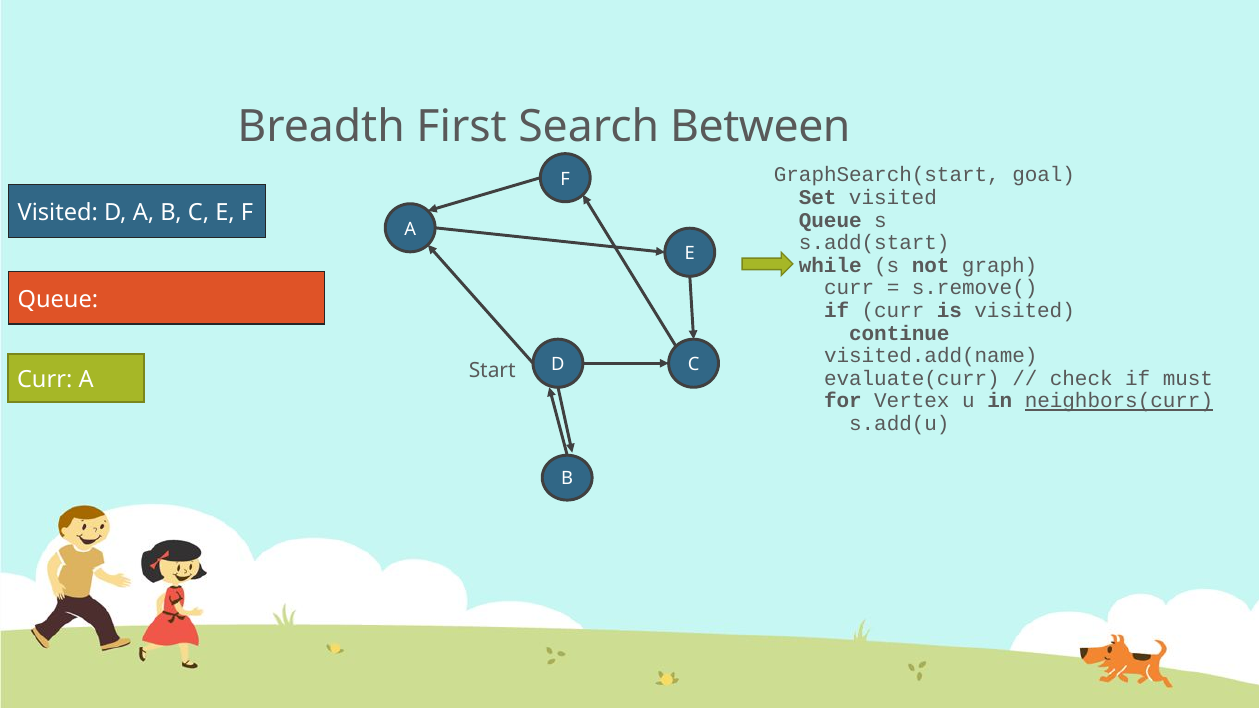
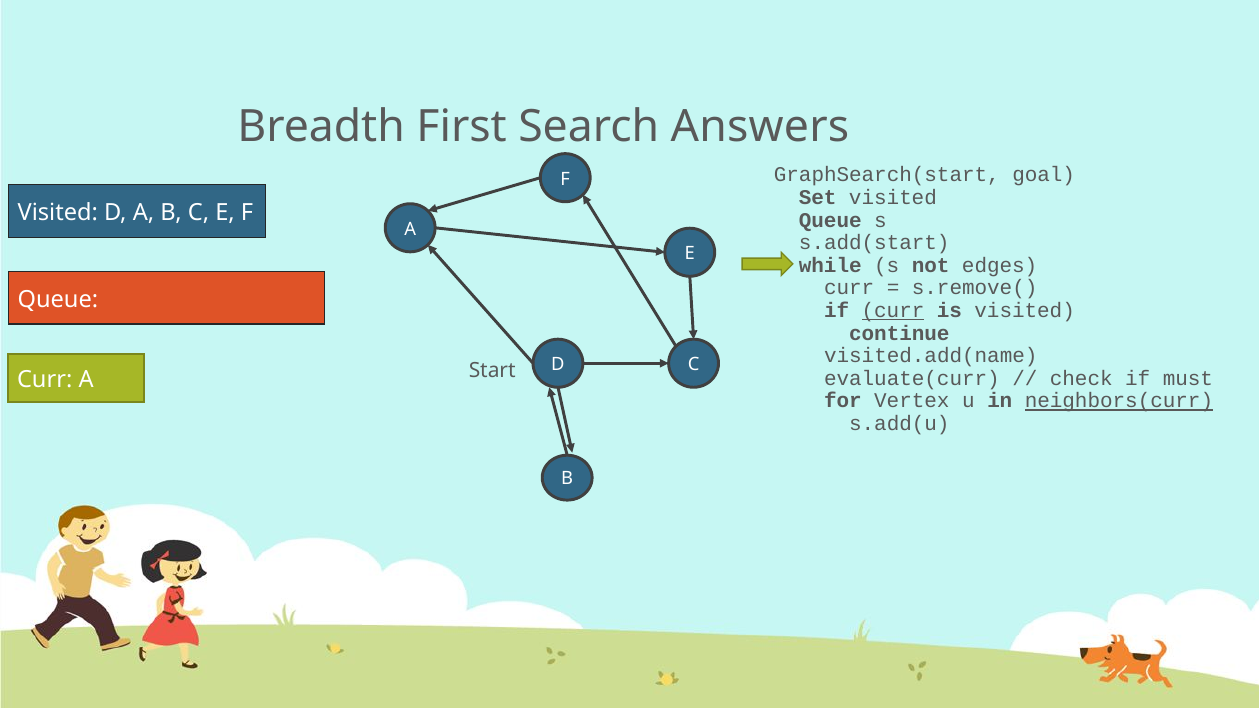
Between: Between -> Answers
graph: graph -> edges
curr at (893, 311) underline: none -> present
